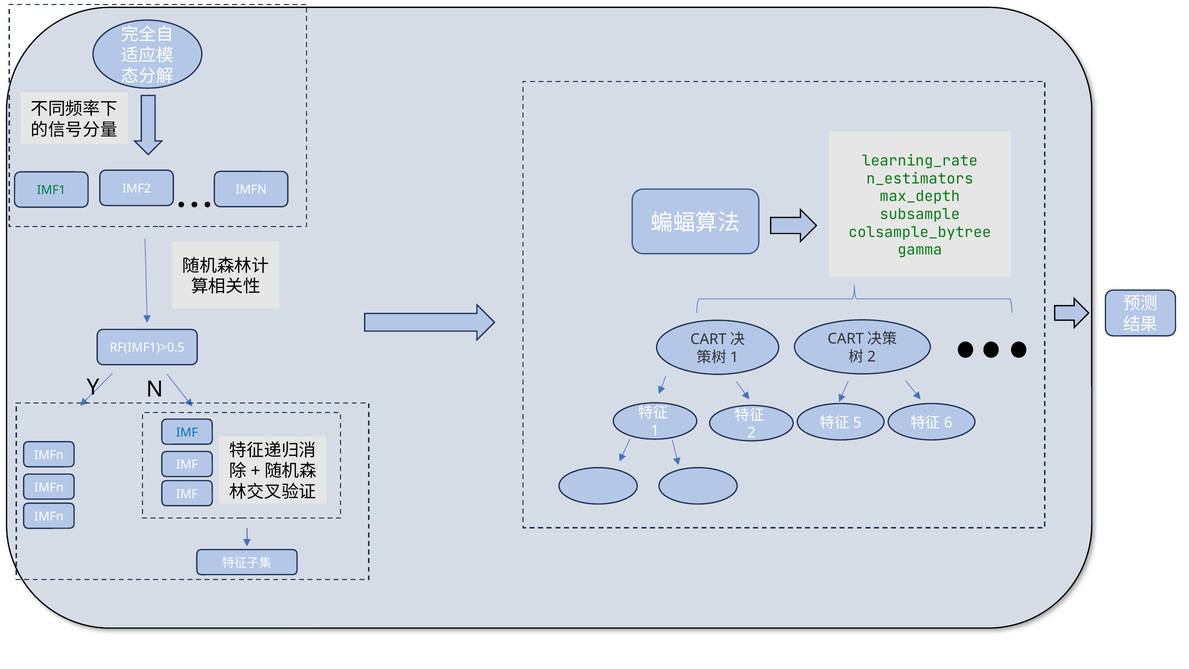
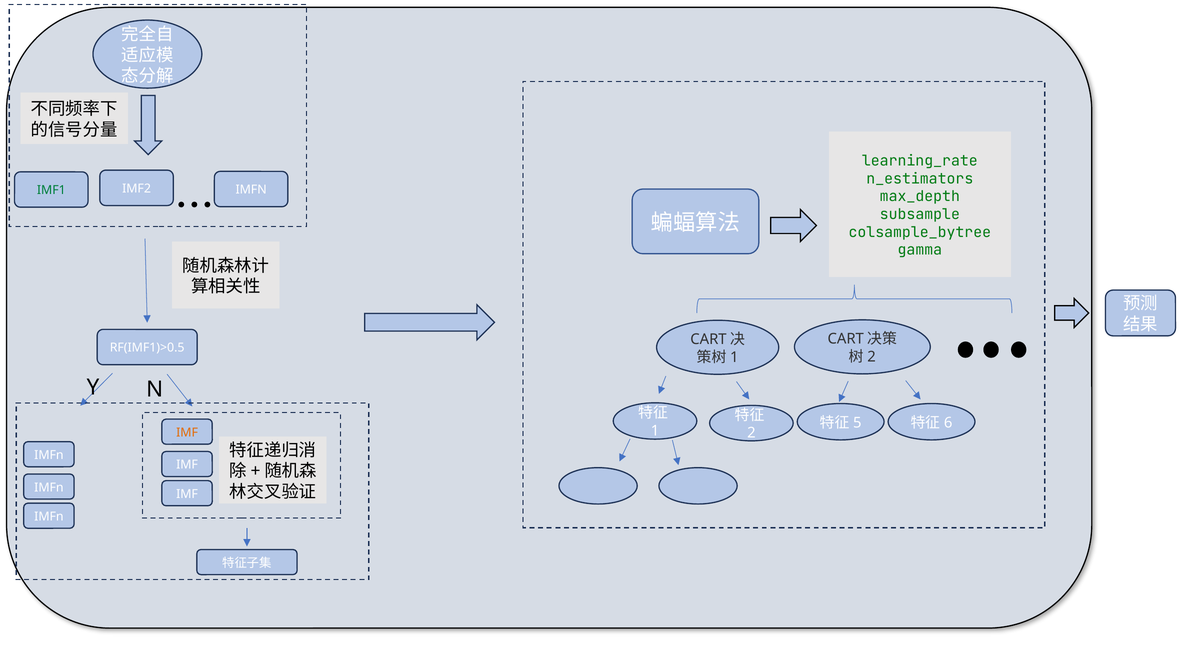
IMF at (187, 432) colour: blue -> orange
